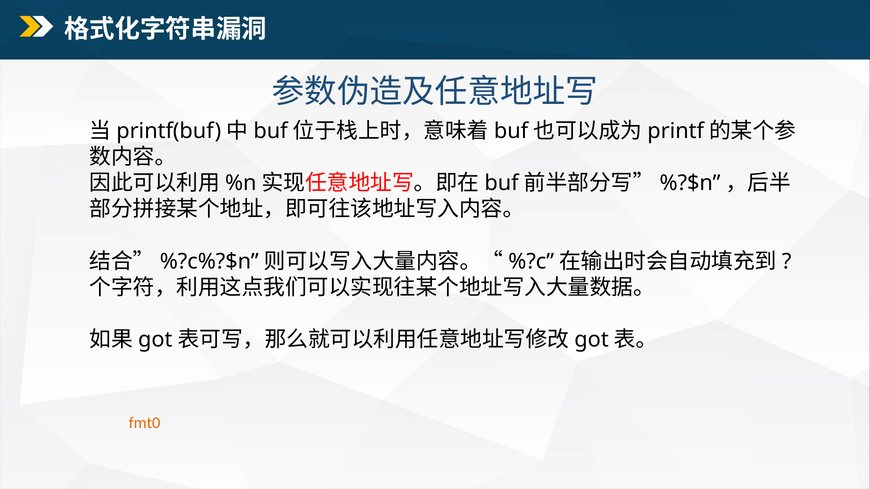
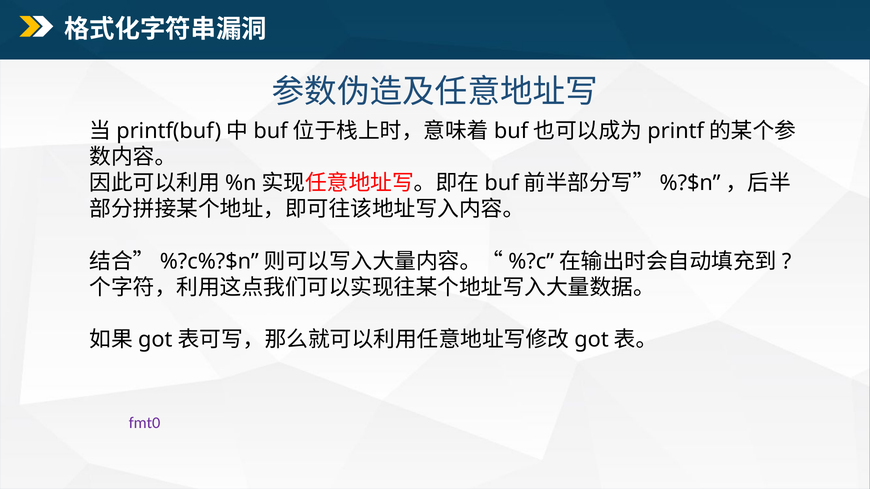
fmt0 colour: orange -> purple
